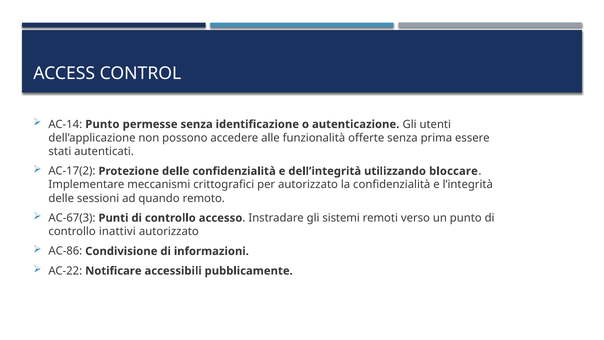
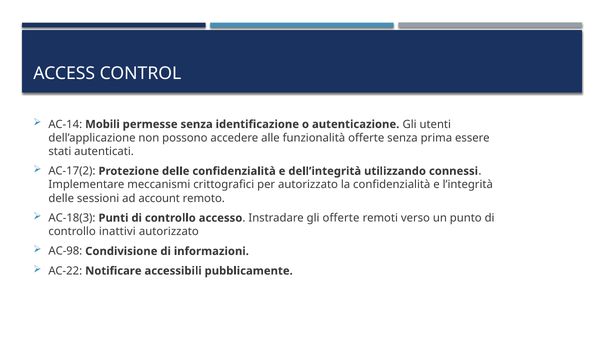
AC-14 Punto: Punto -> Mobili
bloccare: bloccare -> connessi
quando: quando -> account
AC-67(3: AC-67(3 -> AC-18(3
gli sistemi: sistemi -> offerte
AC-86: AC-86 -> AC-98
